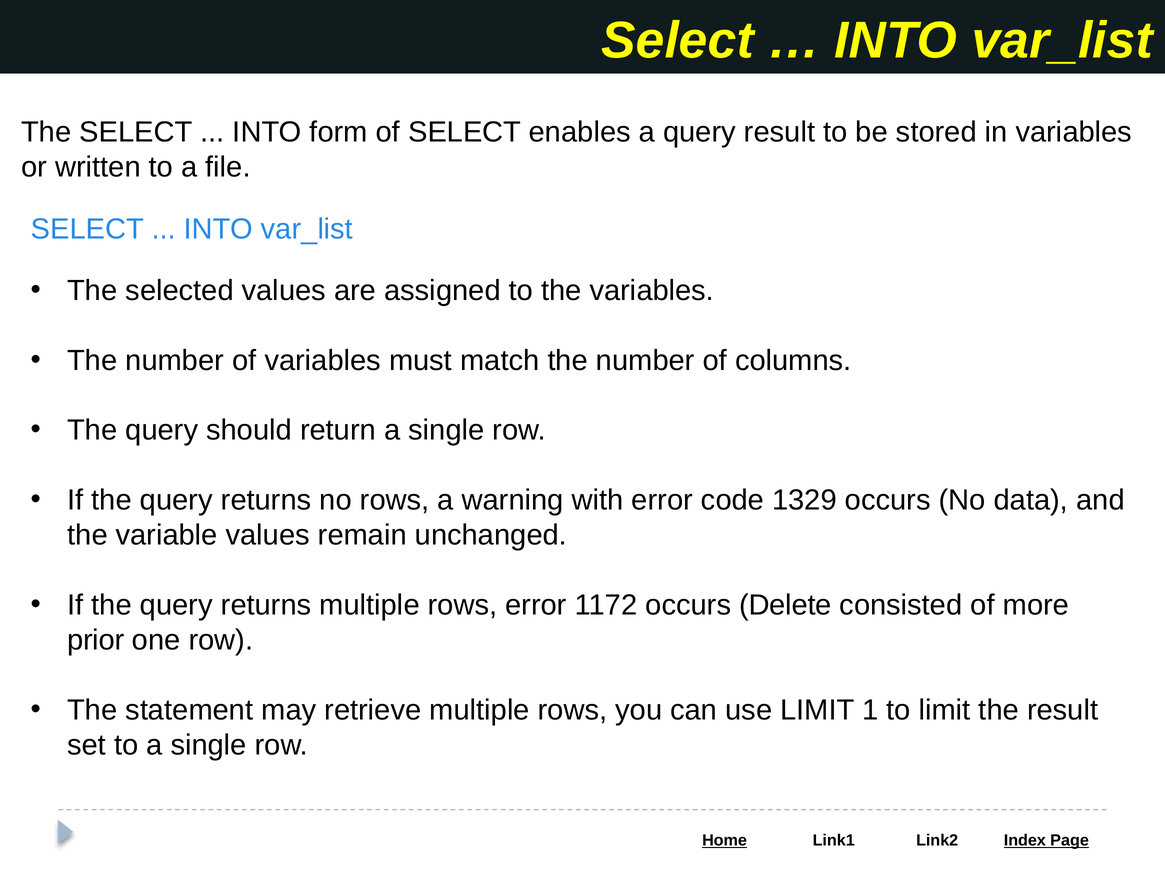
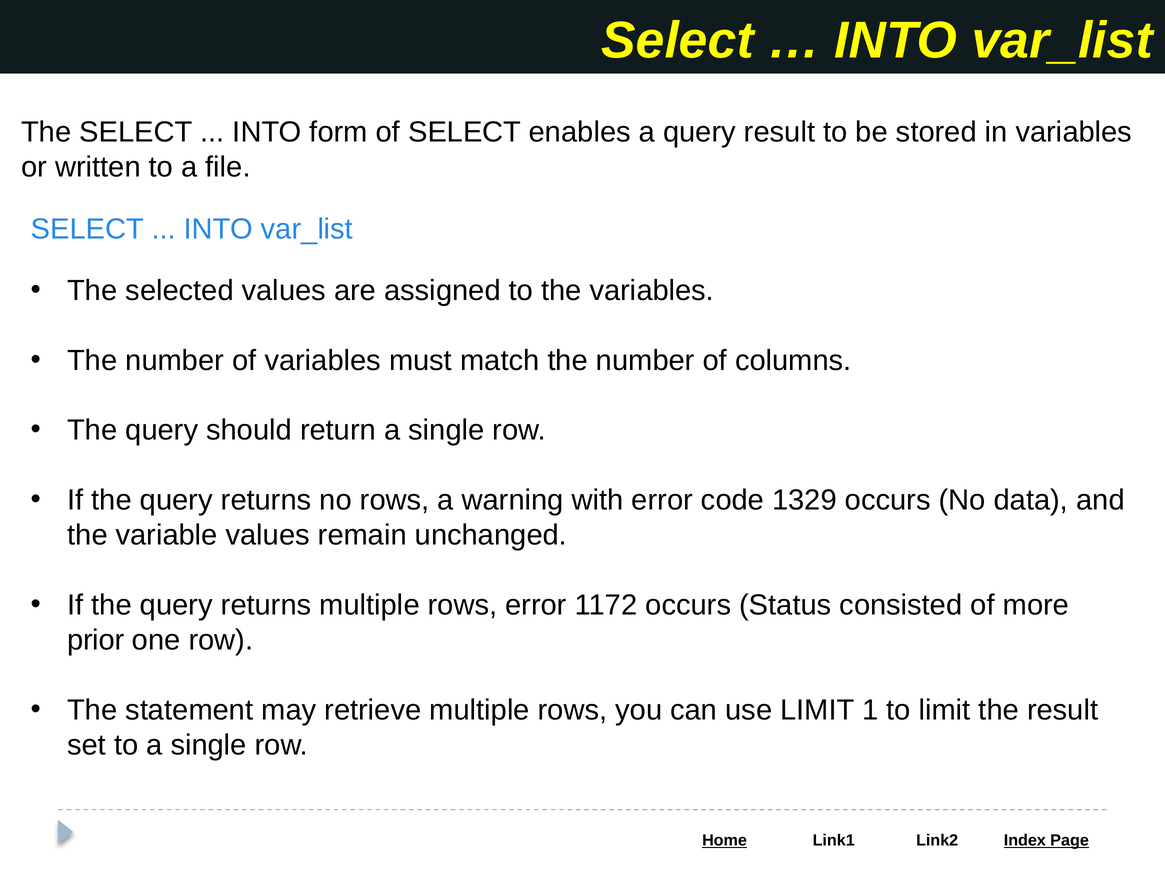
Delete: Delete -> Status
